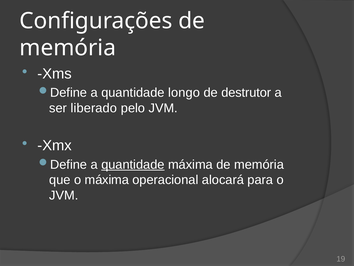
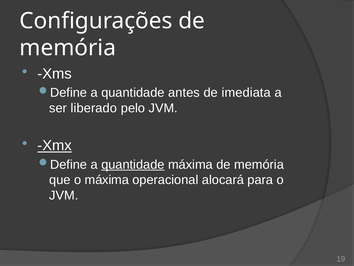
longo: longo -> antes
destrutor: destrutor -> imediata
Xmx underline: none -> present
